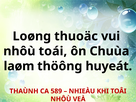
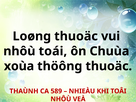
laøm: laøm -> xoùa
thöông huyeát: huyeát -> thuoäc
